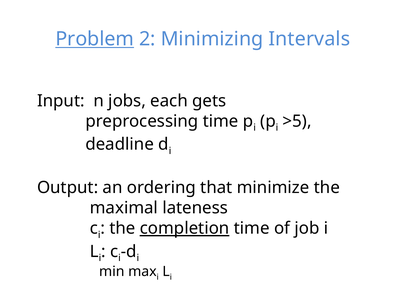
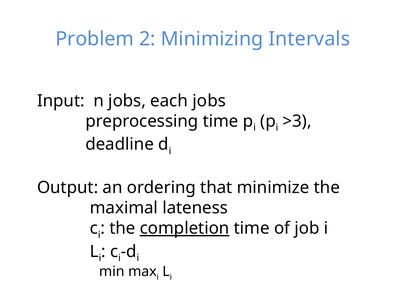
Problem underline: present -> none
each gets: gets -> jobs
>5: >5 -> >3
